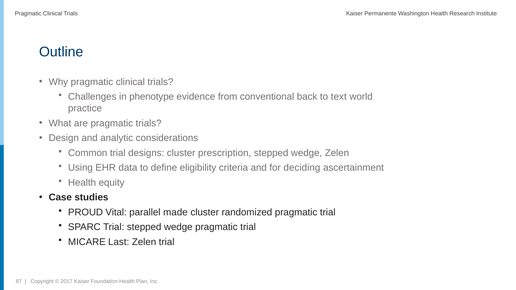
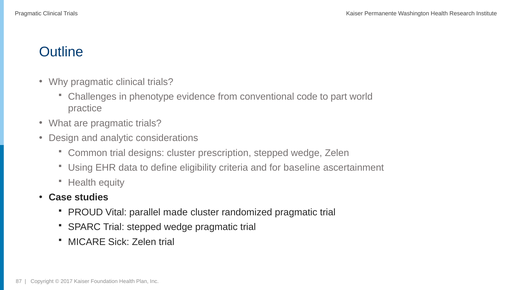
back: back -> code
text: text -> part
deciding: deciding -> baseline
Last: Last -> Sick
